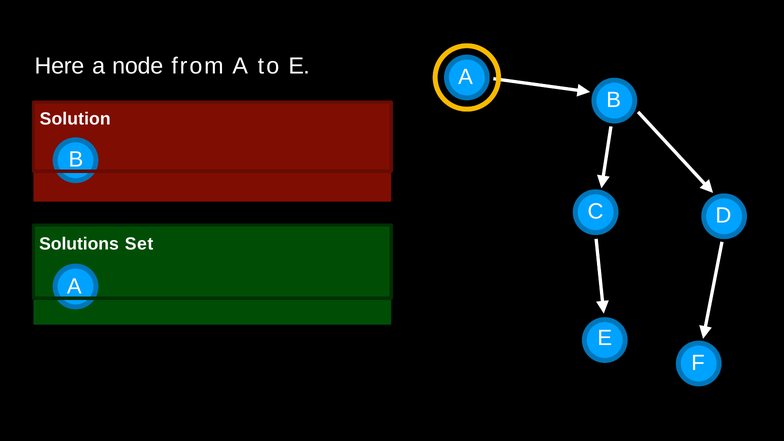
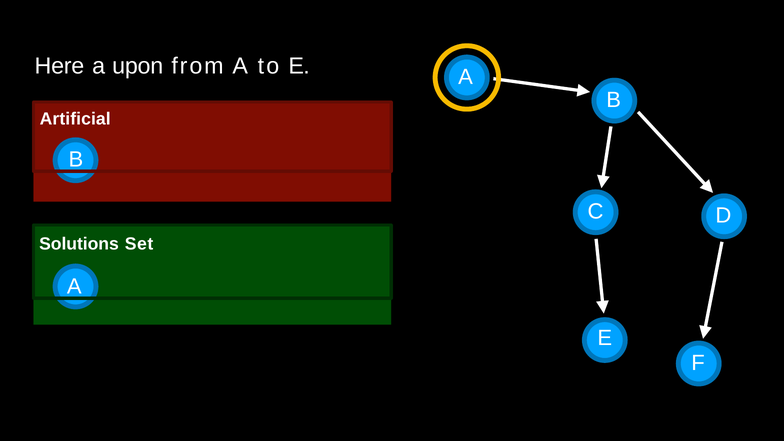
node: node -> upon
Solution: Solution -> Artificial
